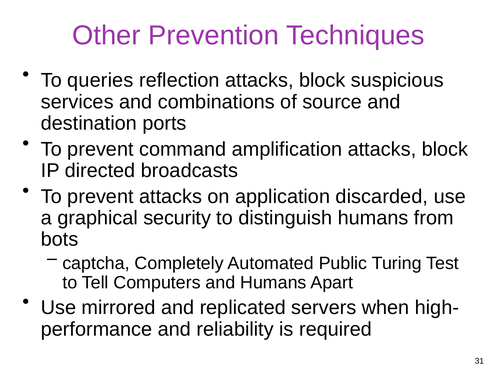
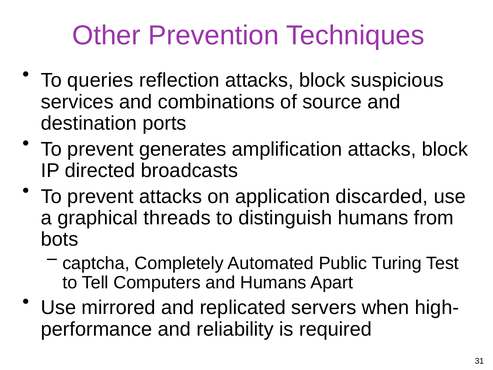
command: command -> generates
security: security -> threads
